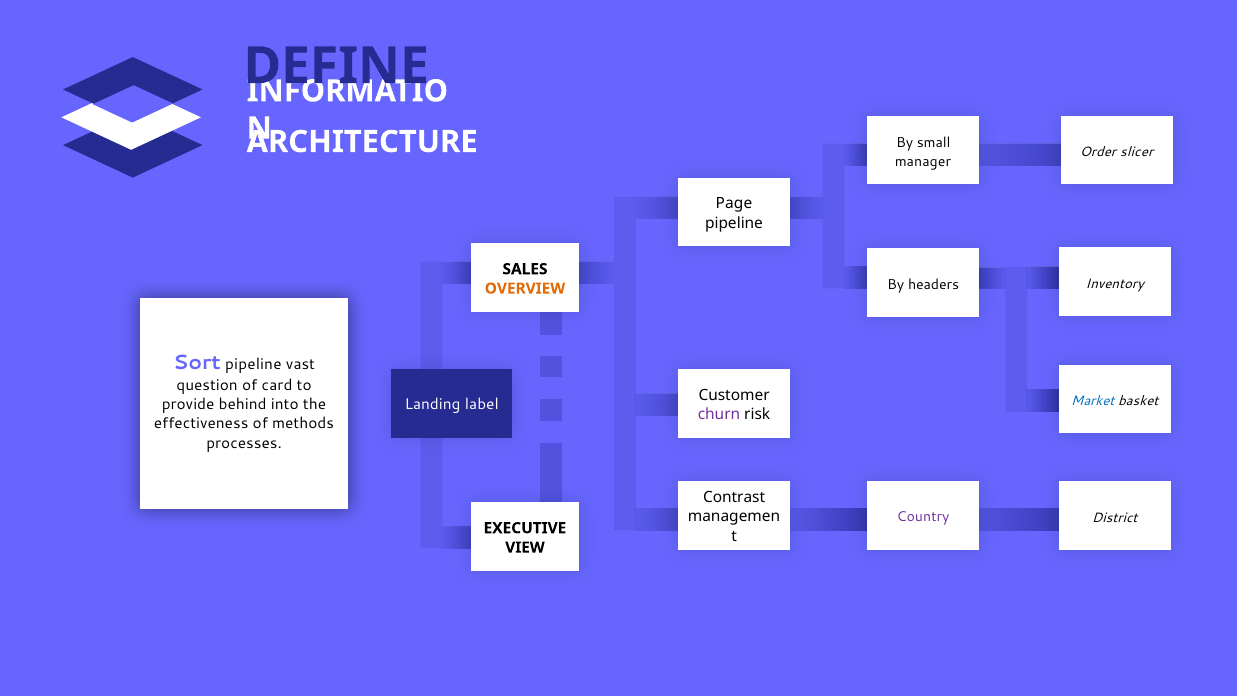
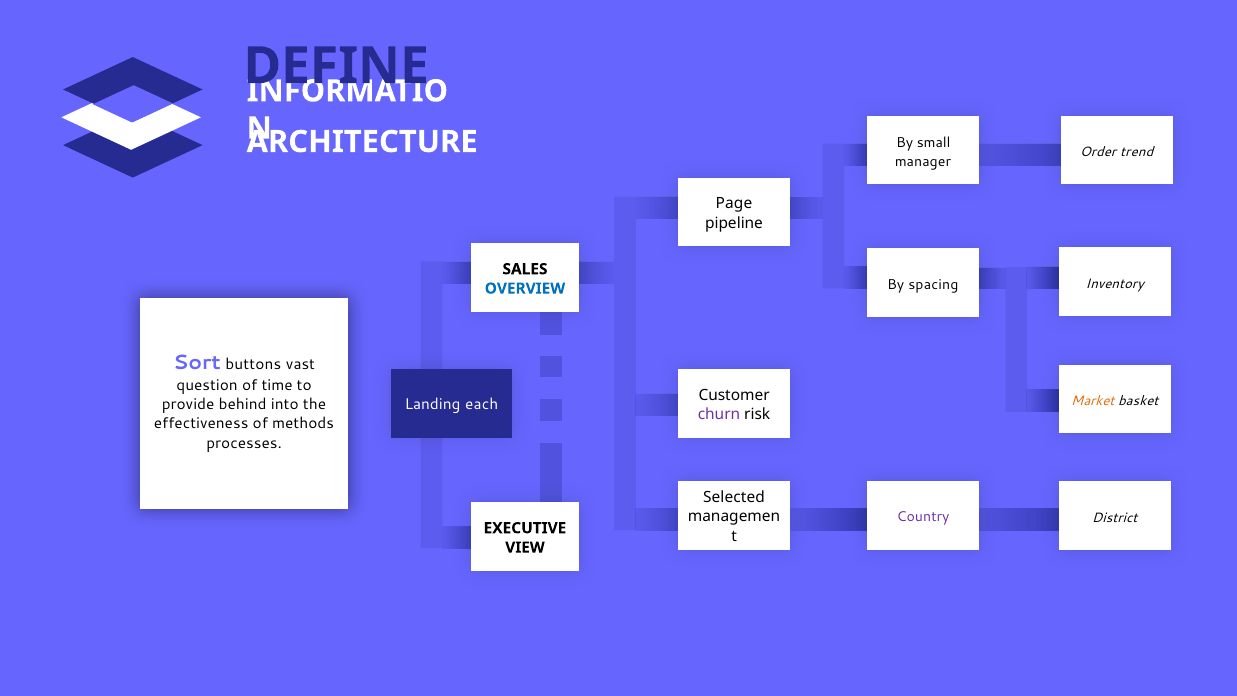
slicer: slicer -> trend
headers: headers -> spacing
OVERVIEW colour: orange -> blue
Sort pipeline: pipeline -> buttons
card: card -> time
Market colour: blue -> orange
label: label -> each
Contrast: Contrast -> Selected
